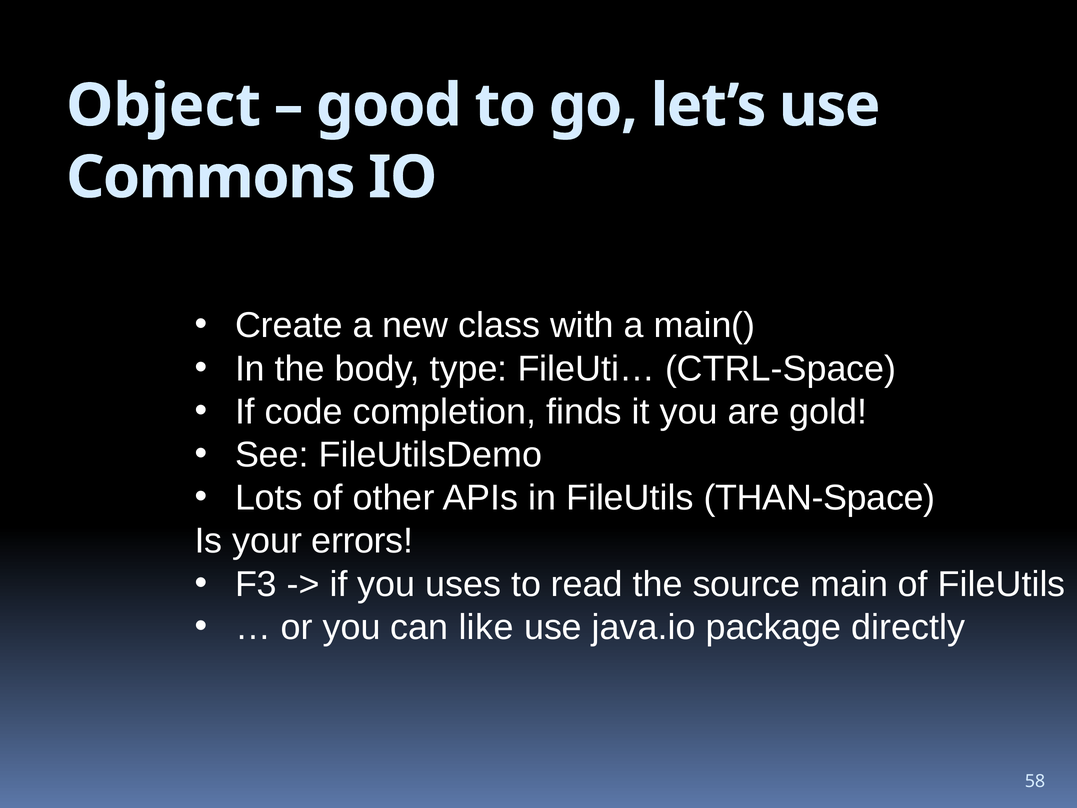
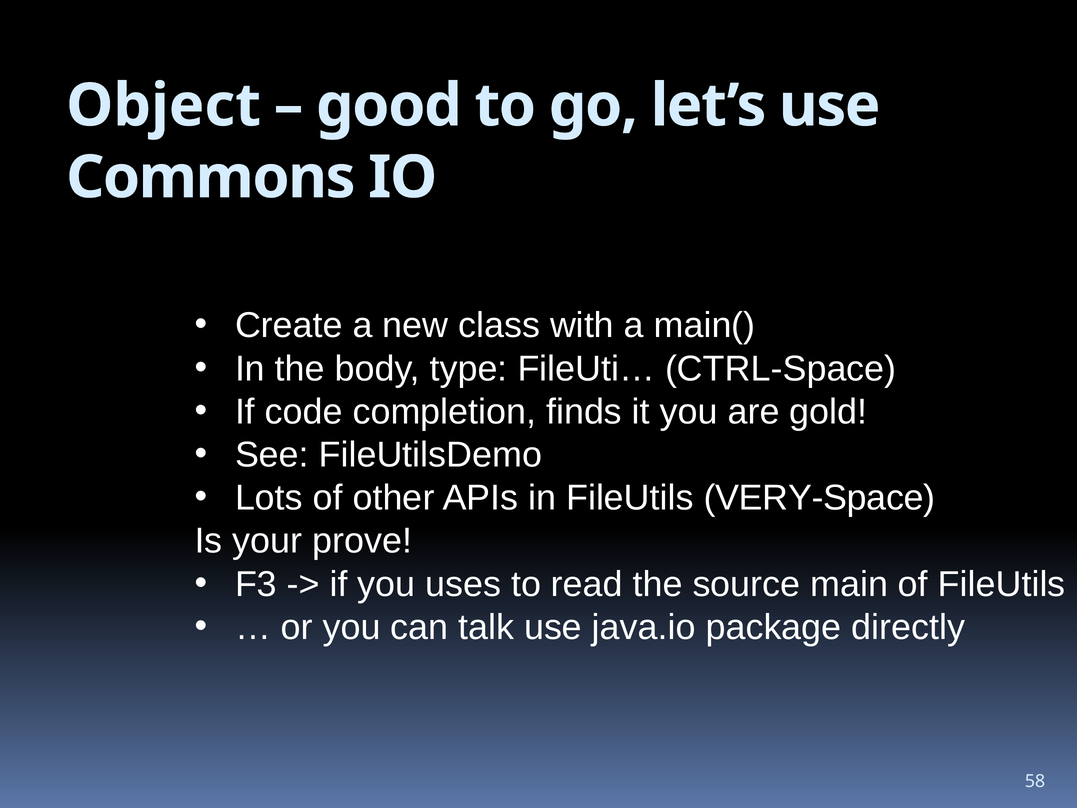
THAN-Space: THAN-Space -> VERY-Space
errors: errors -> prove
like: like -> talk
